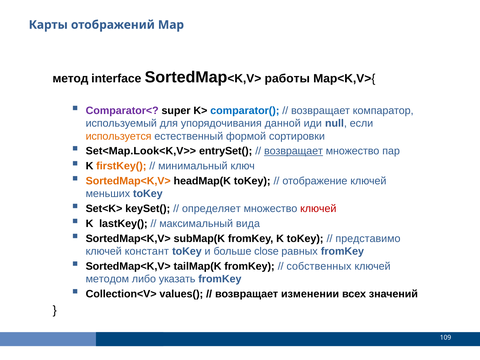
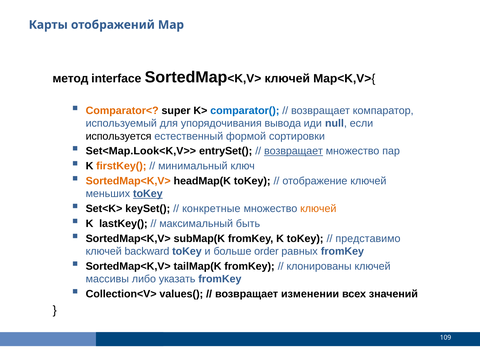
работы at (287, 78): работы -> ключей
Comparator< colour: purple -> orange
данной: данной -> вывода
используется colour: orange -> black
toKey at (148, 194) underline: none -> present
определяет: определяет -> конкретные
ключей at (318, 209) colour: red -> orange
вида: вида -> быть
констант: констант -> backward
close: close -> order
собственных: собственных -> клонированы
методом: методом -> массивы
